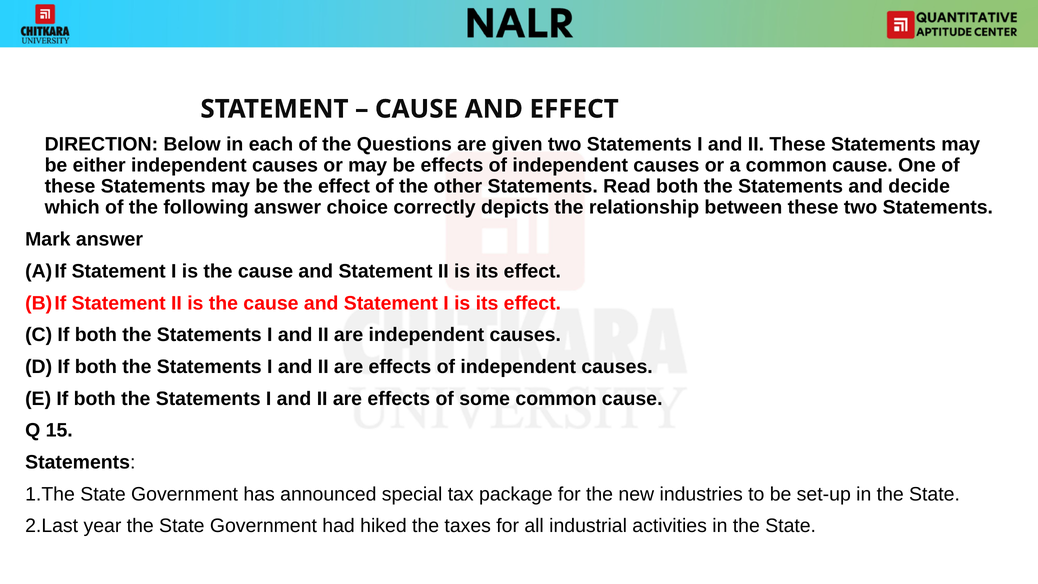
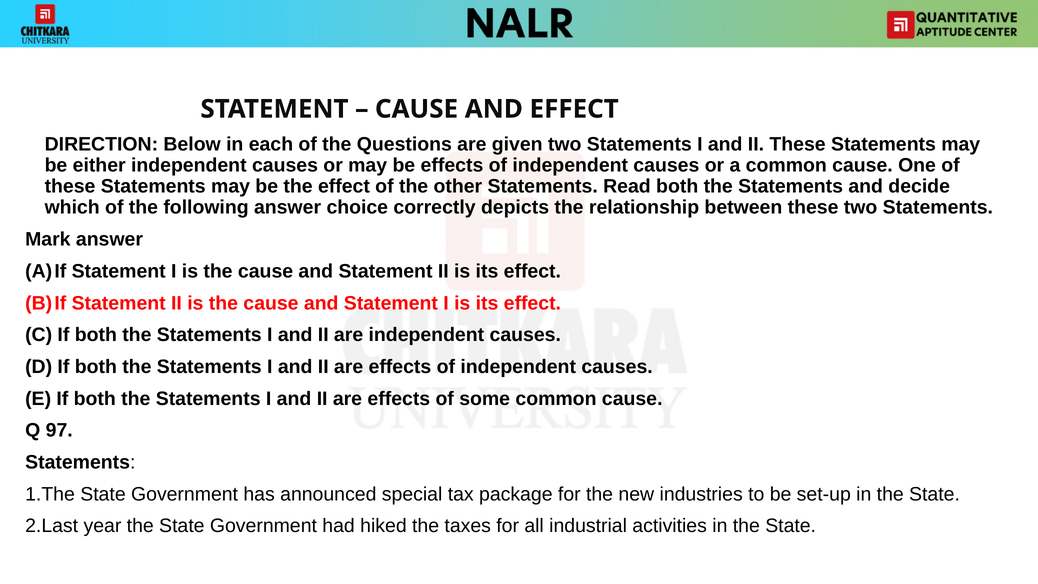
15: 15 -> 97
